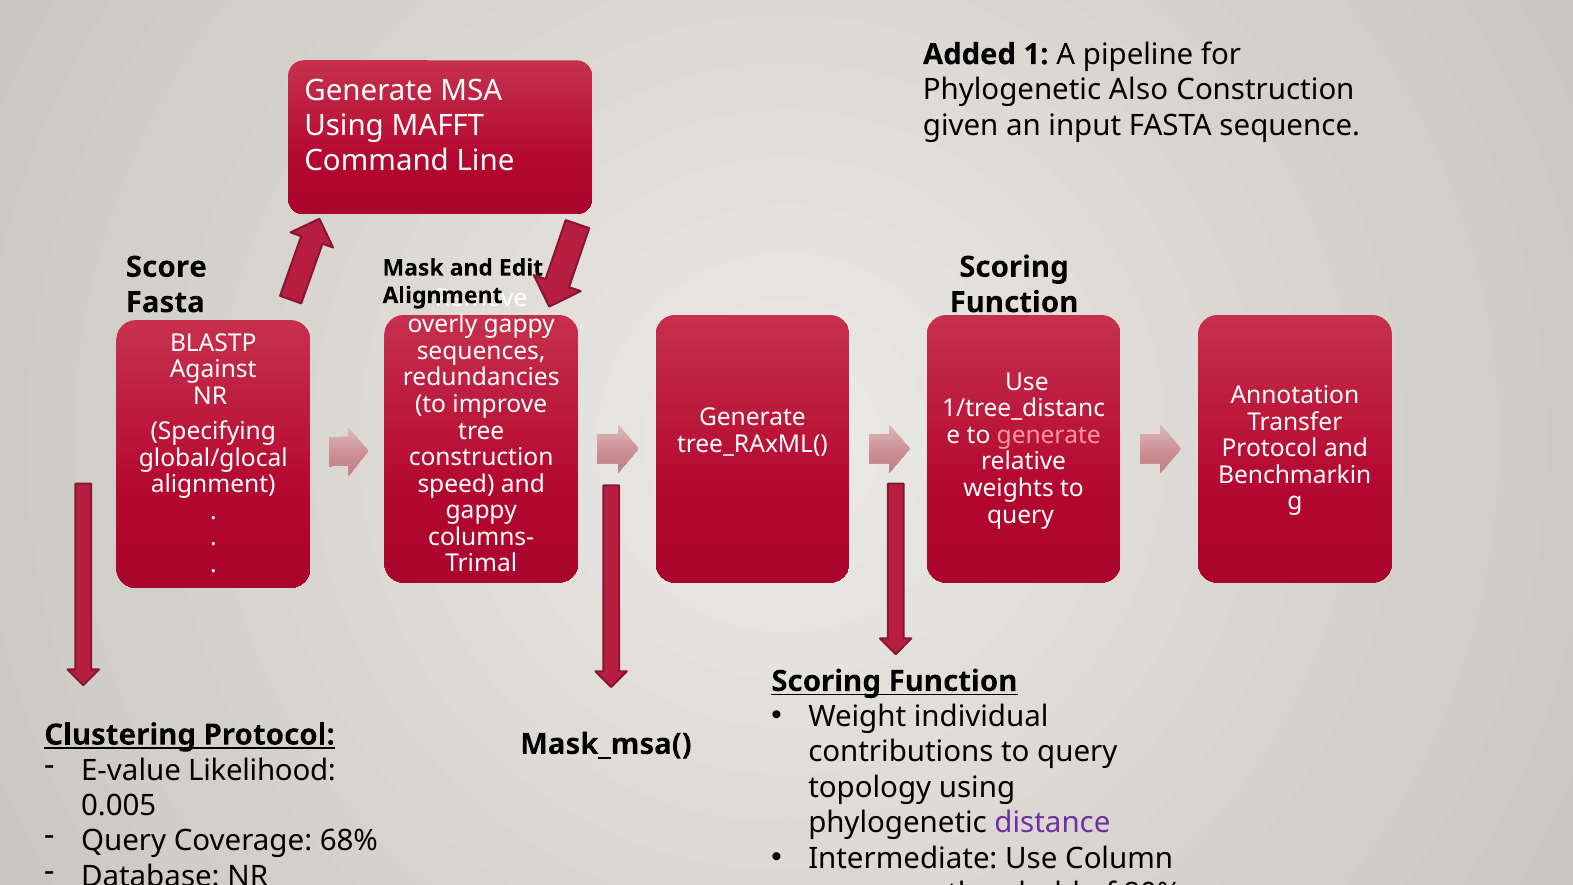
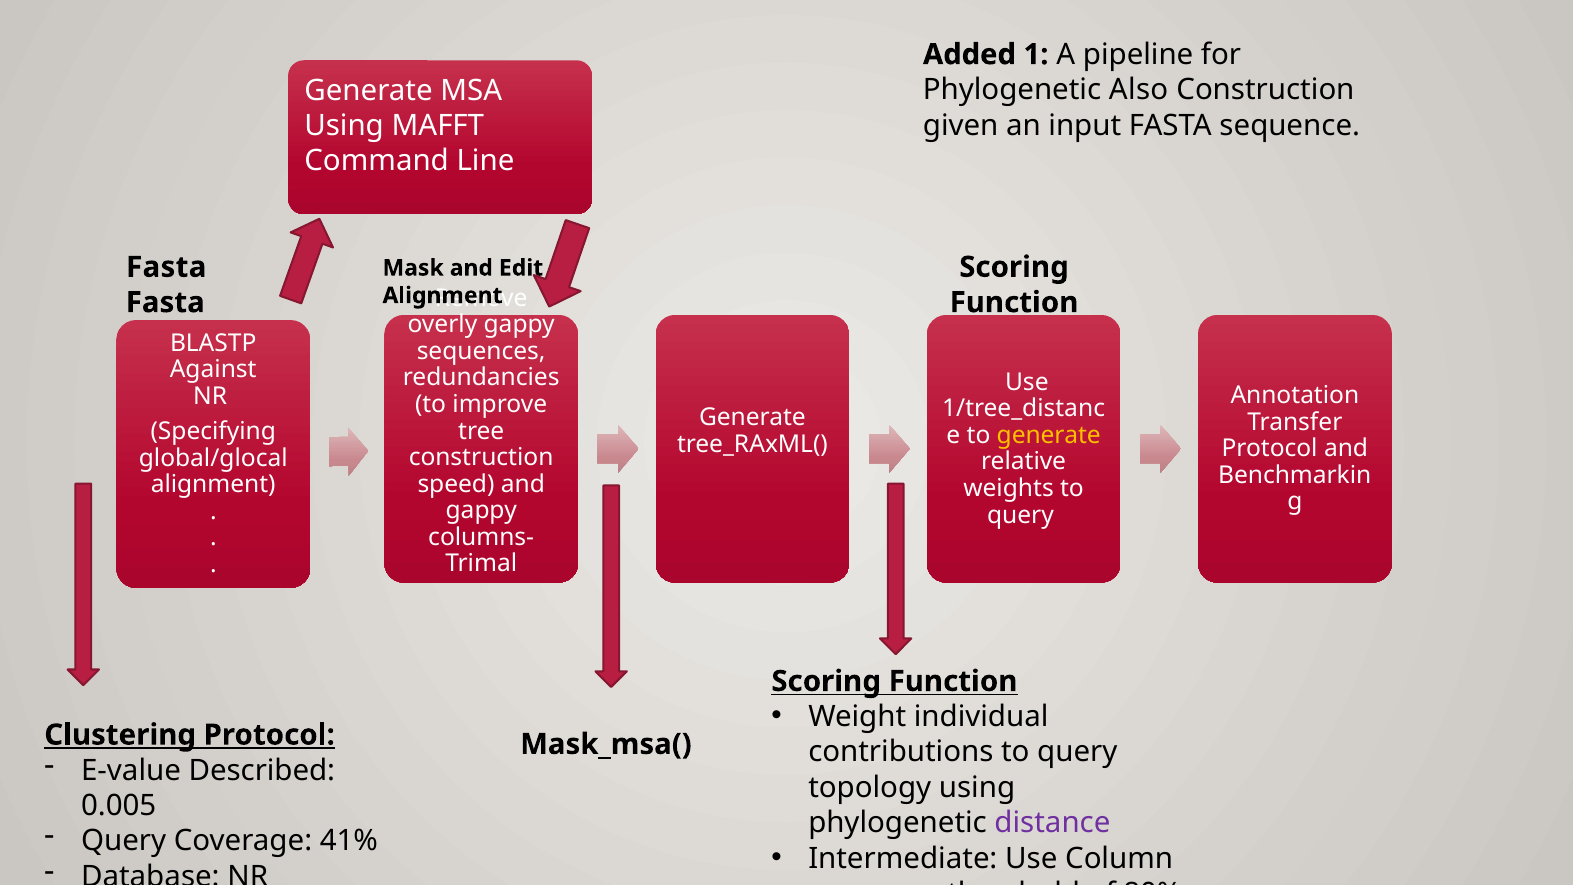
Score at (166, 267): Score -> Fasta
generate at (1049, 435) colour: pink -> yellow
Likelihood: Likelihood -> Described
68%: 68% -> 41%
